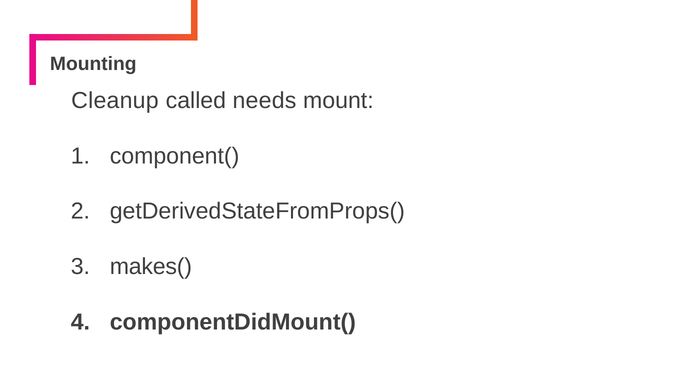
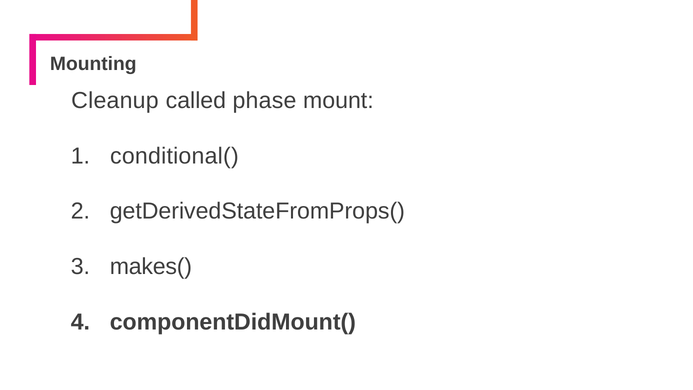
needs: needs -> phase
component(: component( -> conditional(
